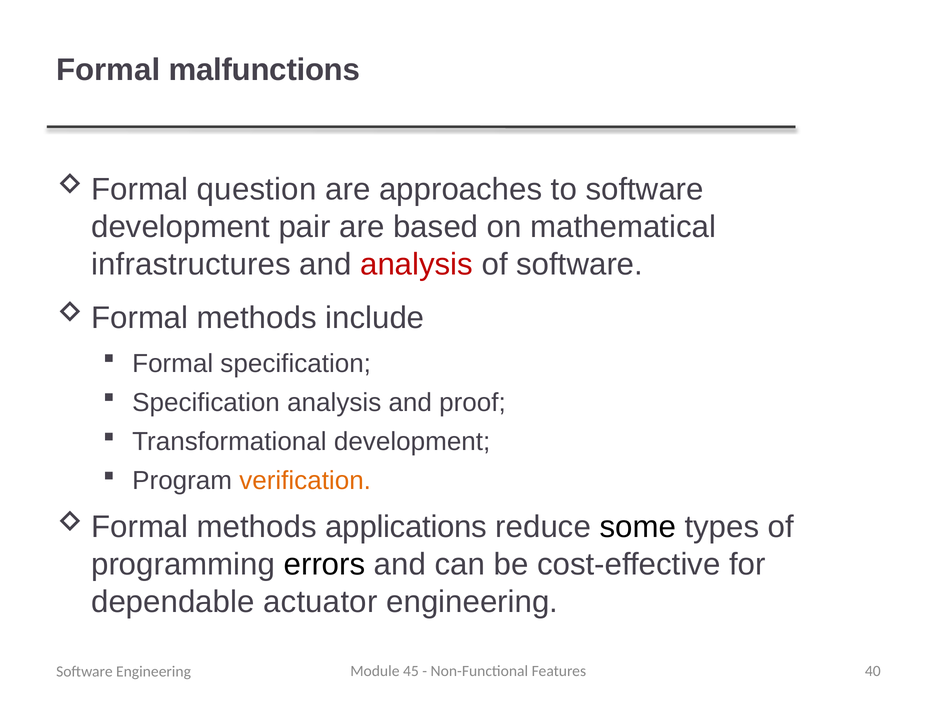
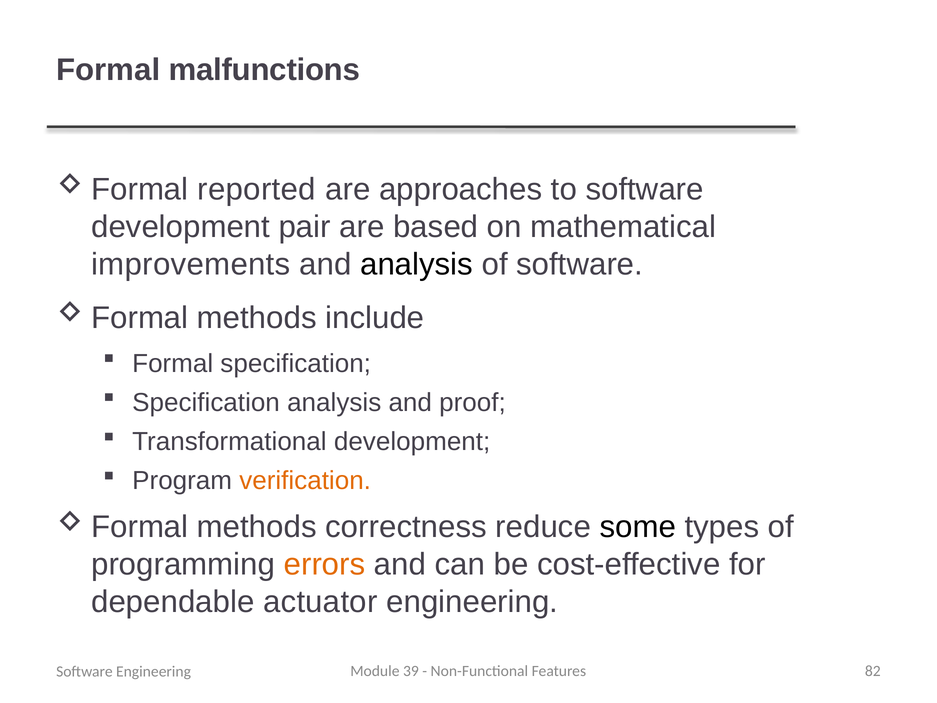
question: question -> reported
infrastructures: infrastructures -> improvements
analysis at (417, 264) colour: red -> black
applications: applications -> correctness
errors colour: black -> orange
45: 45 -> 39
40: 40 -> 82
